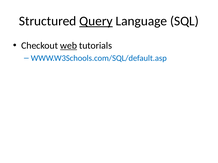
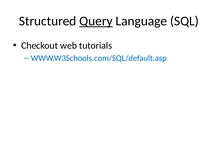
web underline: present -> none
